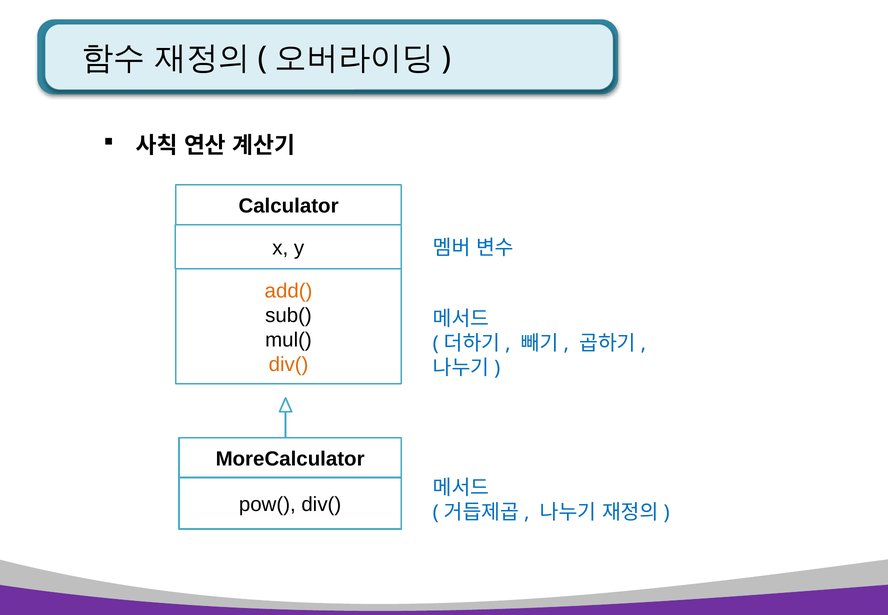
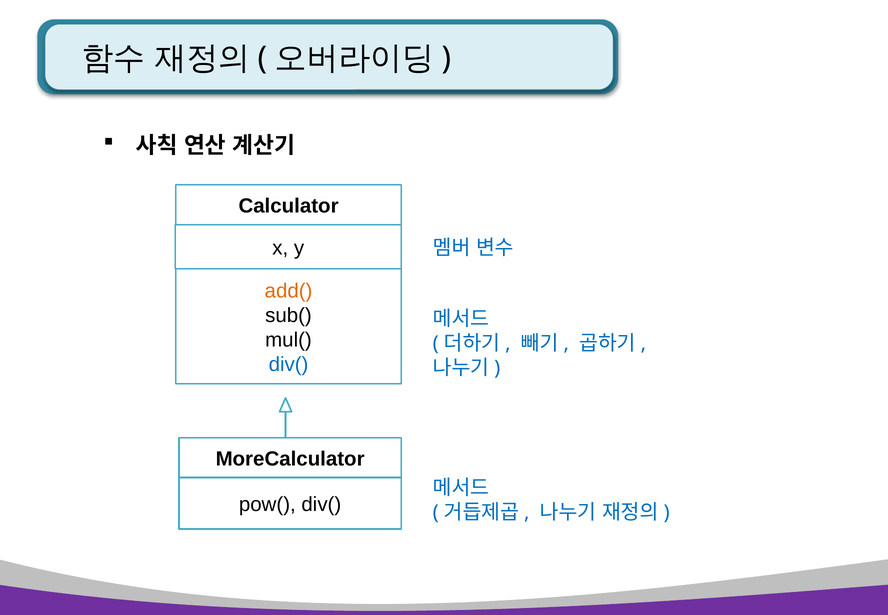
div( at (289, 364) colour: orange -> blue
